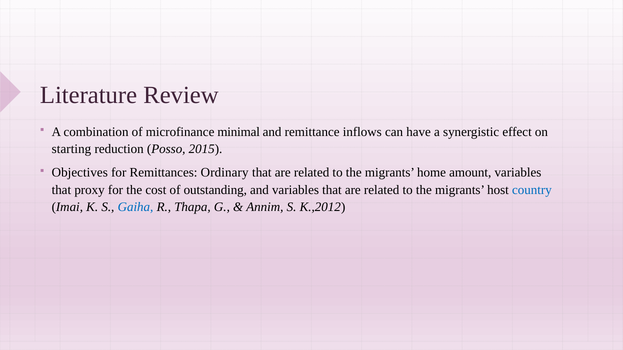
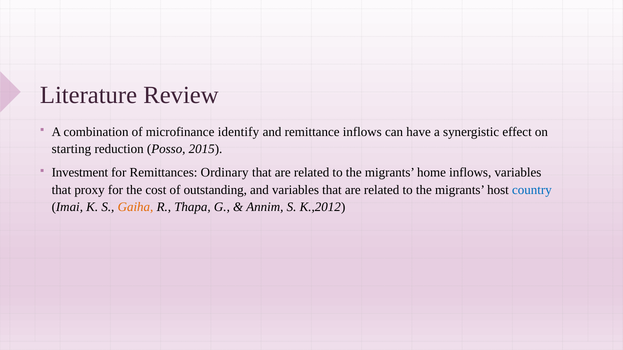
minimal: minimal -> identify
Objectives: Objectives -> Investment
home amount: amount -> inflows
Gaiha colour: blue -> orange
